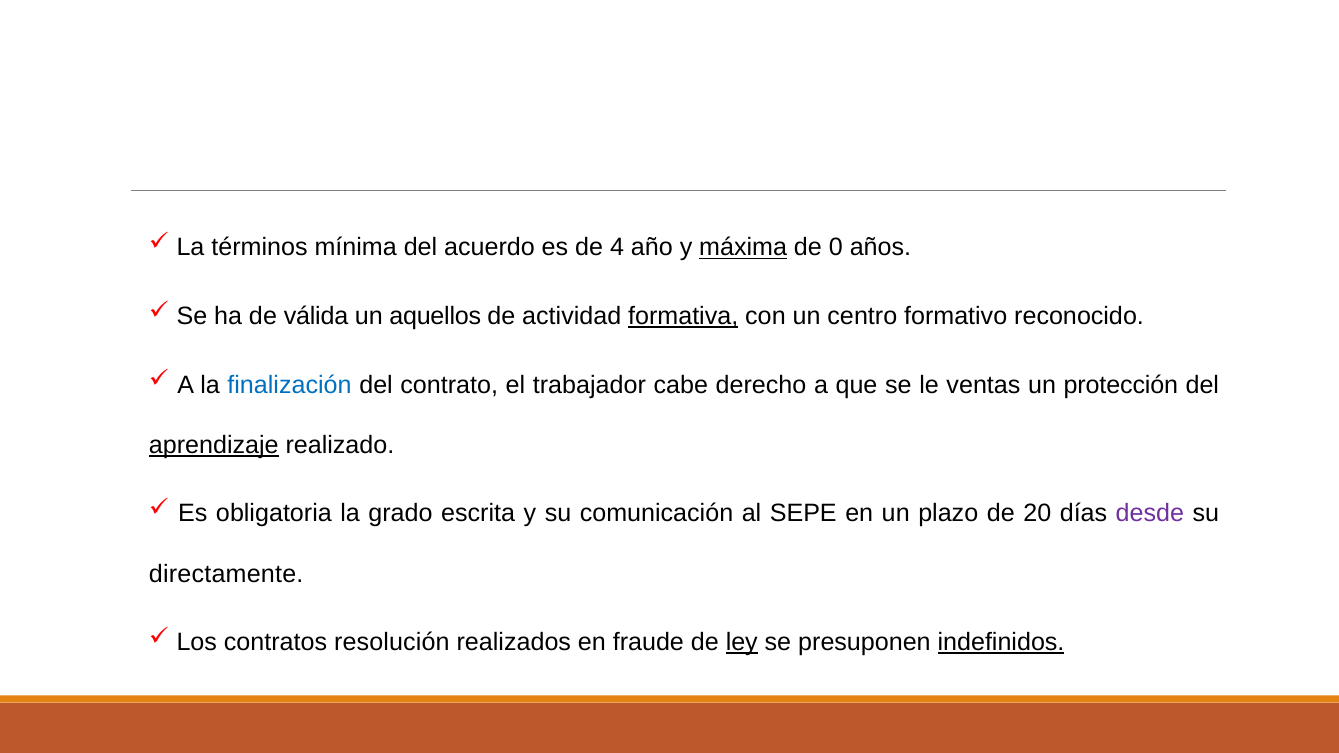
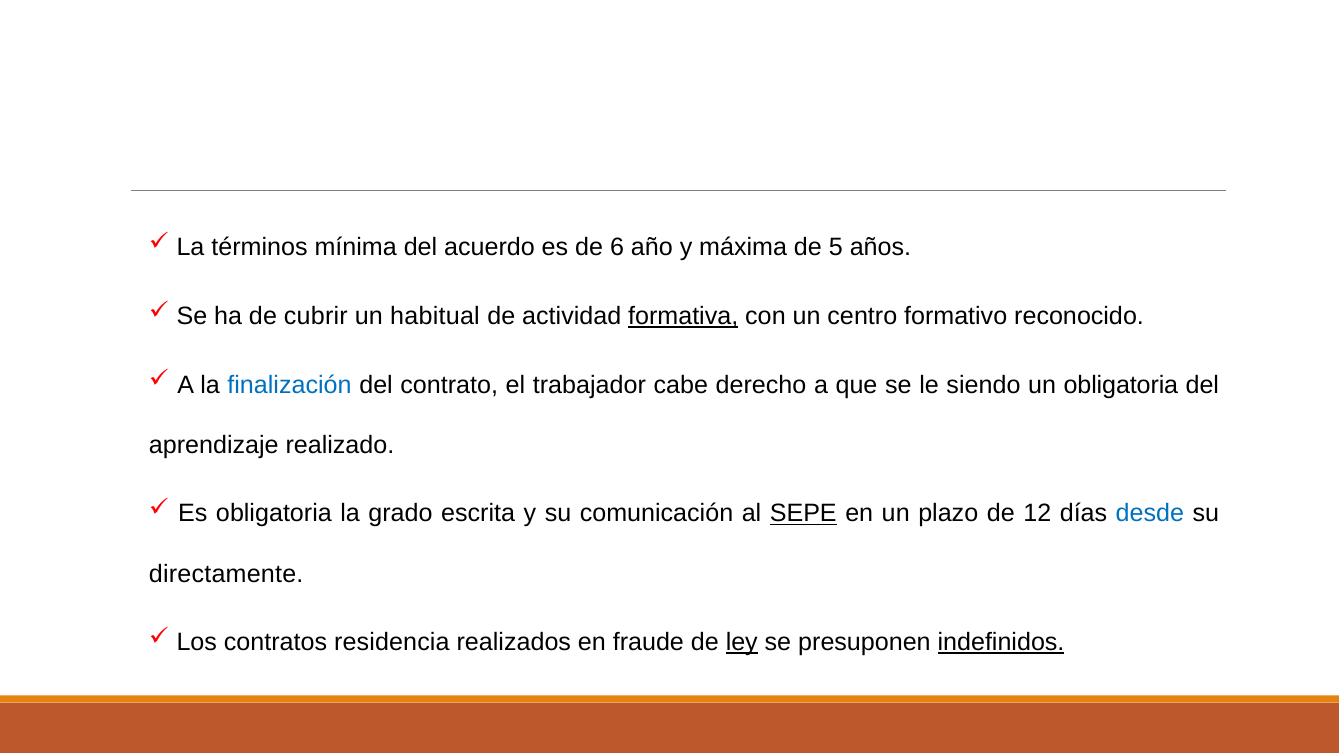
4: 4 -> 6
máxima underline: present -> none
0: 0 -> 5
válida: válida -> cubrir
aquellos: aquellos -> habitual
ventas: ventas -> siendo
un protección: protección -> obligatoria
aprendizaje underline: present -> none
SEPE underline: none -> present
20: 20 -> 12
desde colour: purple -> blue
resolución: resolución -> residencia
